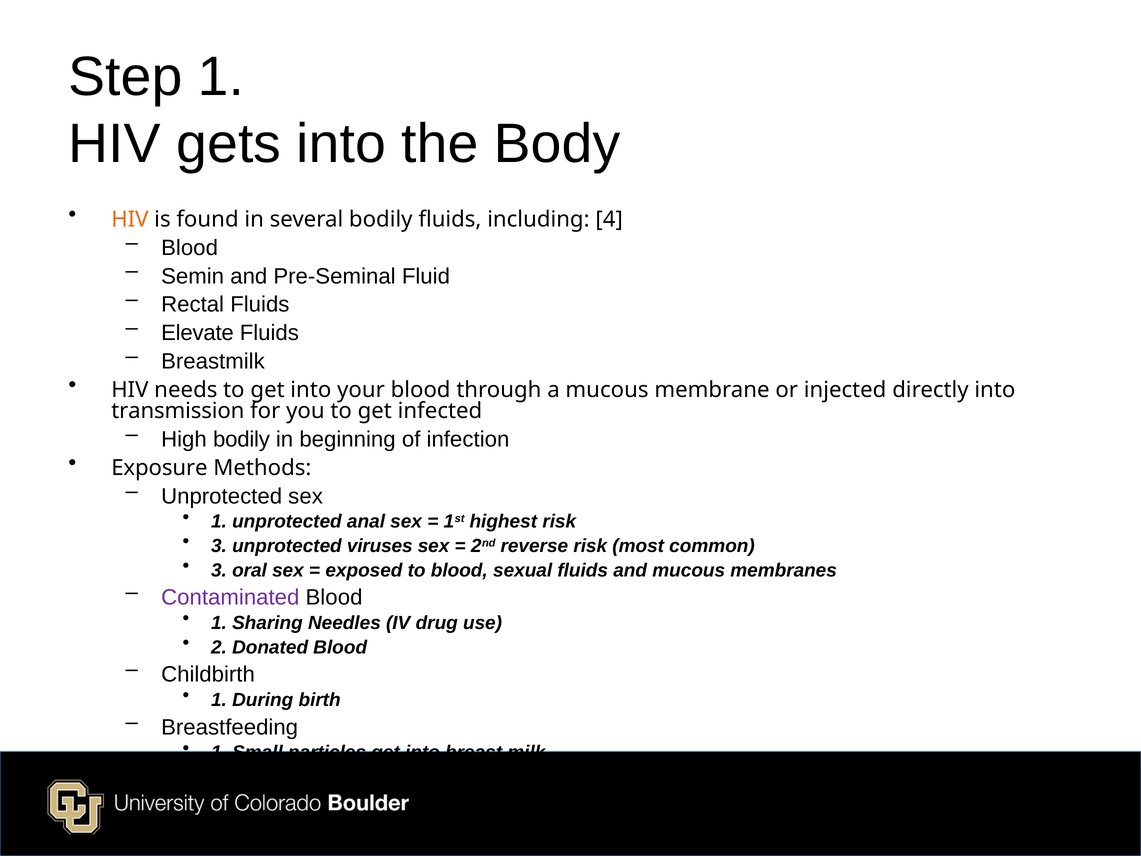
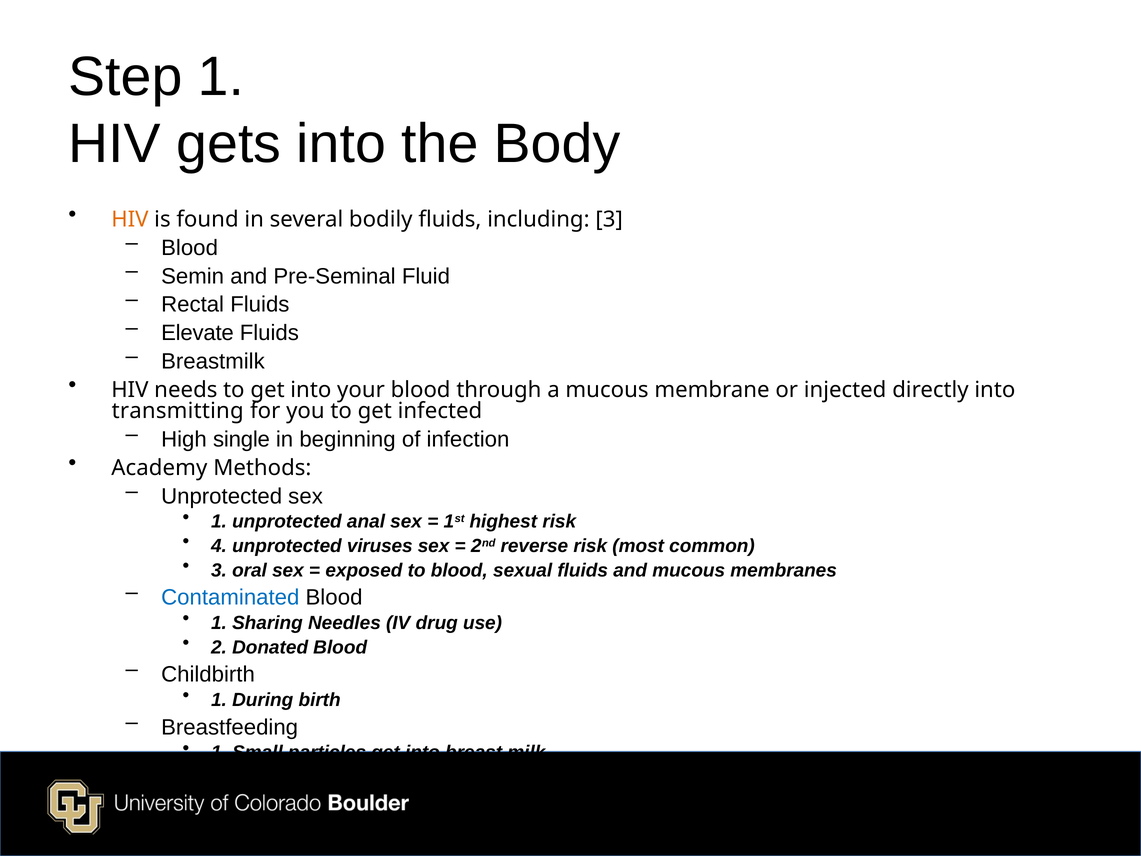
including 4: 4 -> 3
transmission: transmission -> transmitting
High bodily: bodily -> single
Exposure: Exposure -> Academy
3 at (219, 546): 3 -> 4
Contaminated colour: purple -> blue
